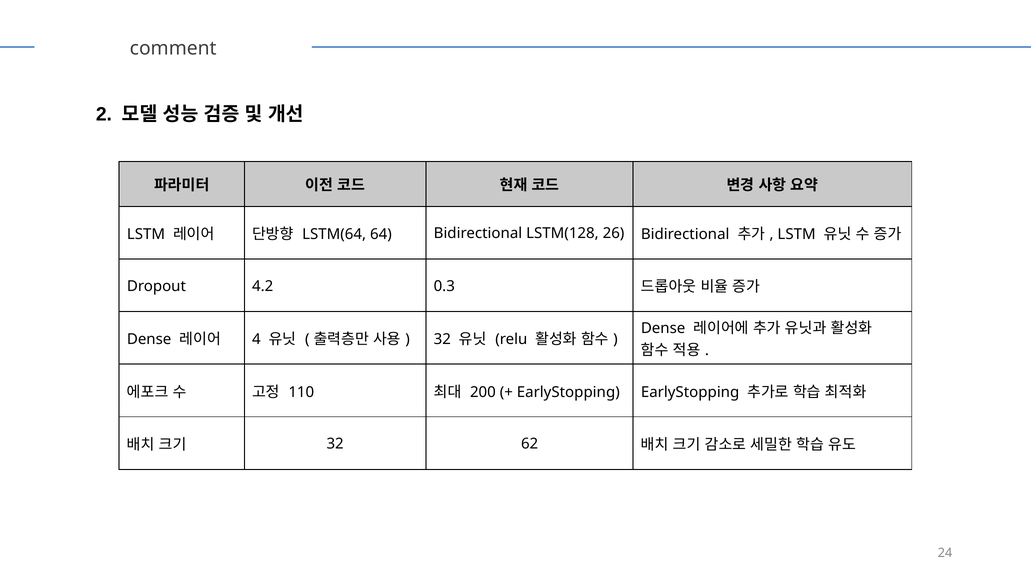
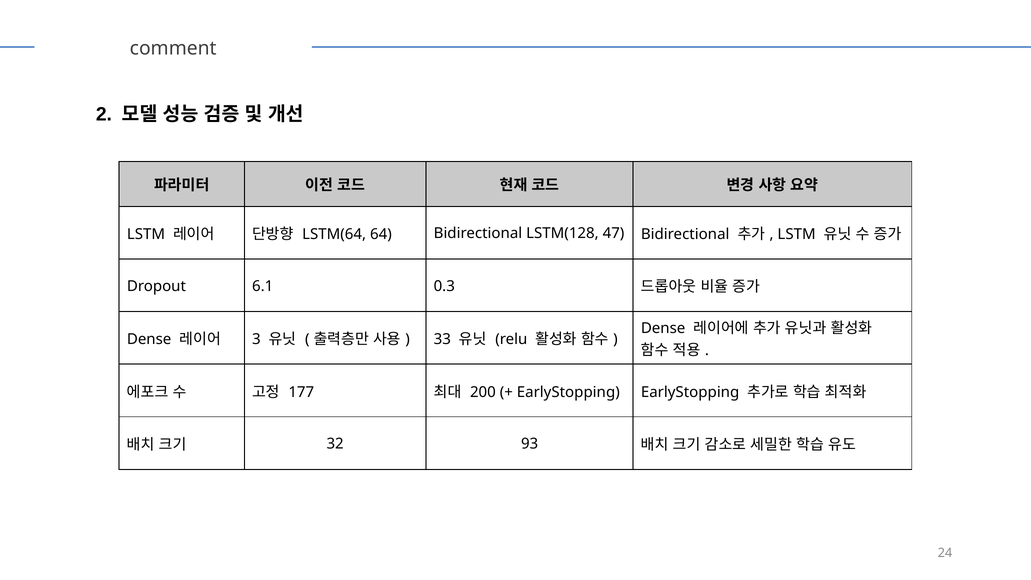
26: 26 -> 47
4.2: 4.2 -> 6.1
4: 4 -> 3
32 at (442, 339): 32 -> 33
110: 110 -> 177
62: 62 -> 93
